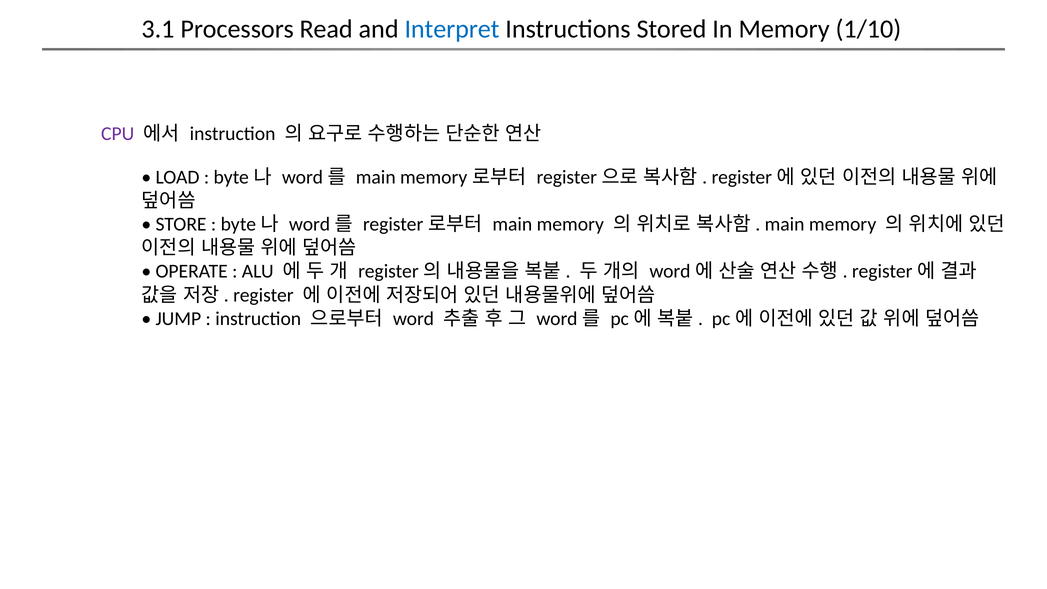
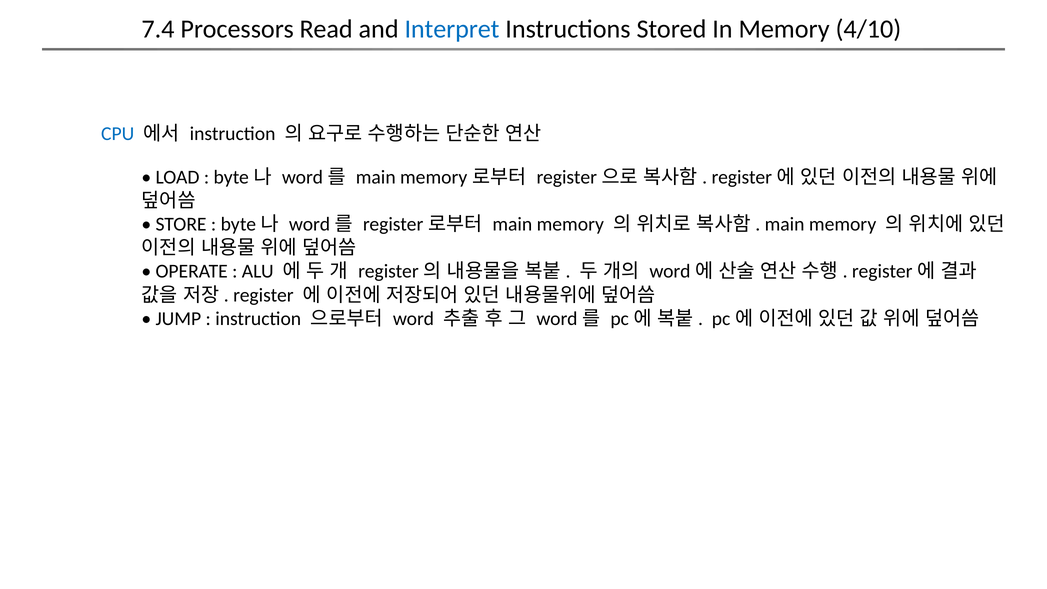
3.1: 3.1 -> 7.4
1/10: 1/10 -> 4/10
CPU colour: purple -> blue
